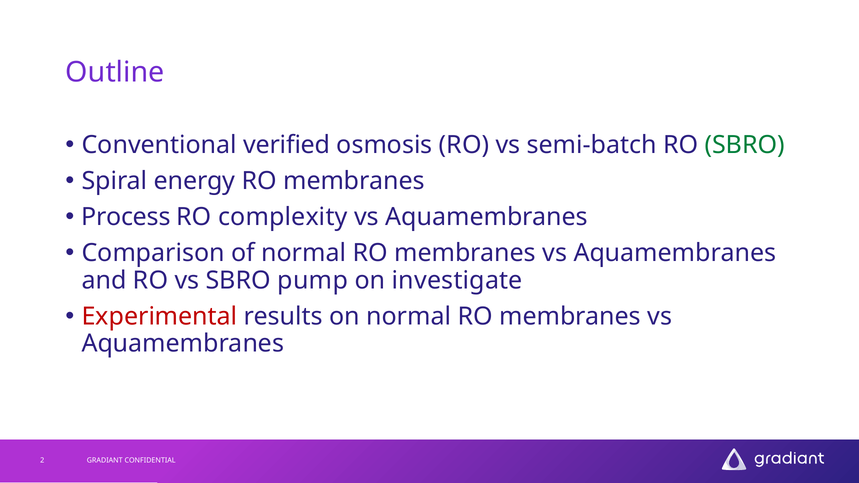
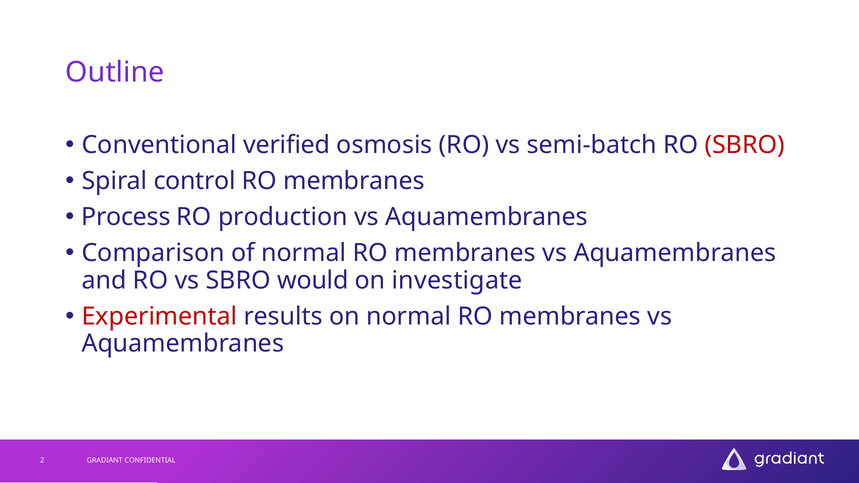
SBRO at (745, 145) colour: green -> red
energy: energy -> control
complexity: complexity -> production
pump: pump -> would
